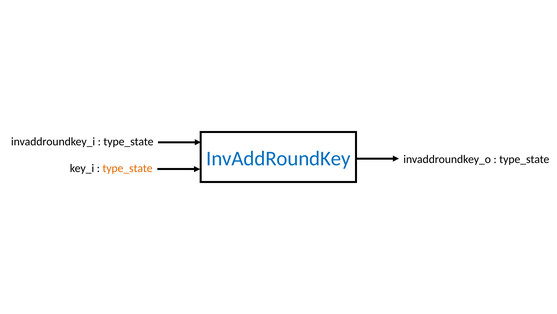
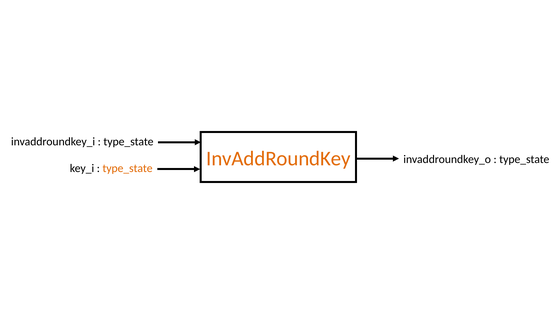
InvAddRoundKey colour: blue -> orange
